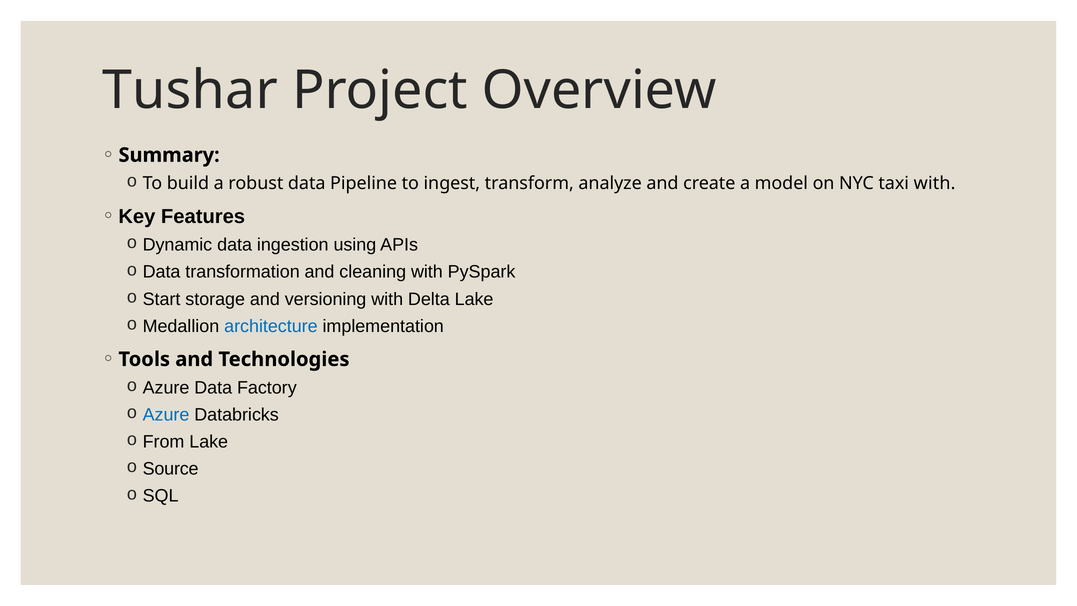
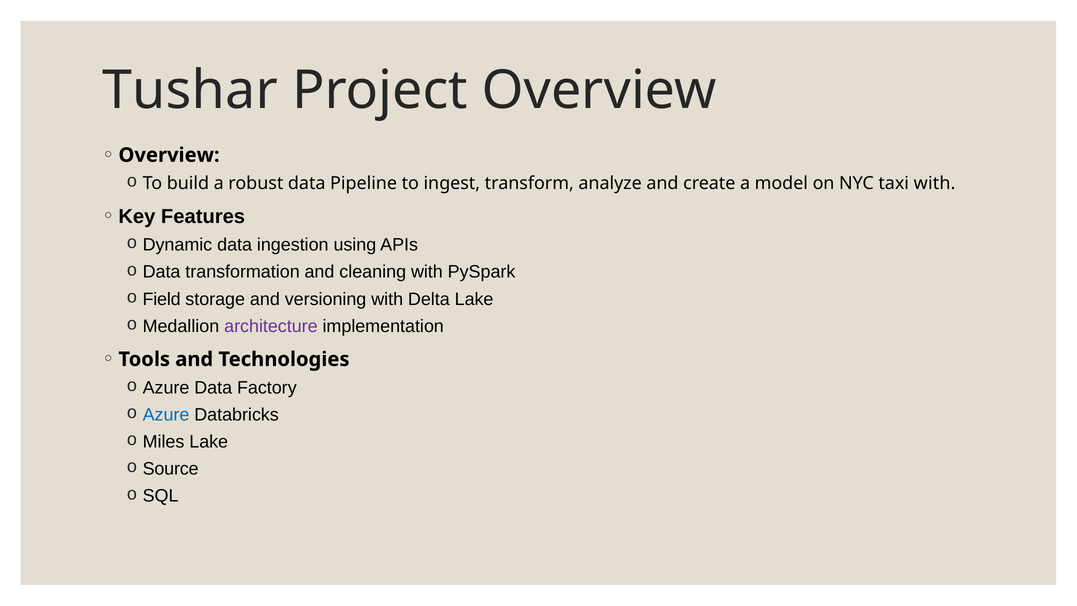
Summary at (169, 155): Summary -> Overview
Start: Start -> Field
architecture colour: blue -> purple
From: From -> Miles
